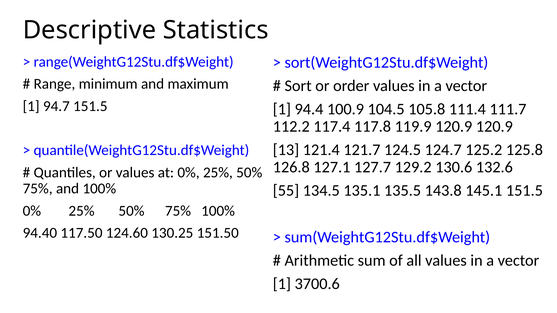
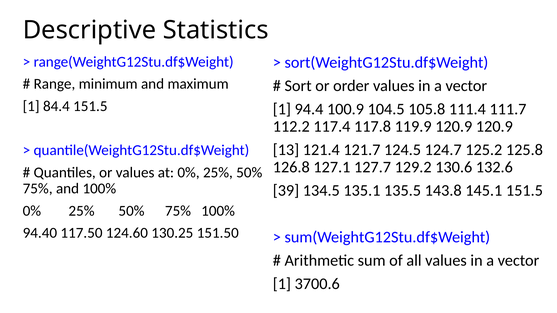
94.7: 94.7 -> 84.4
55: 55 -> 39
